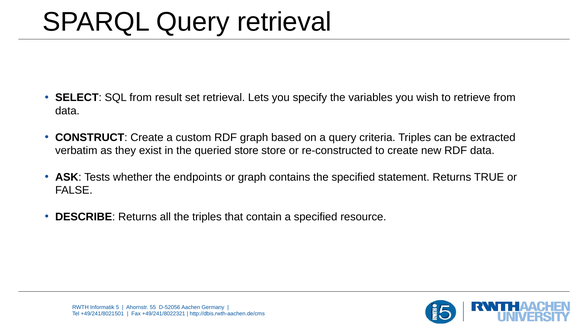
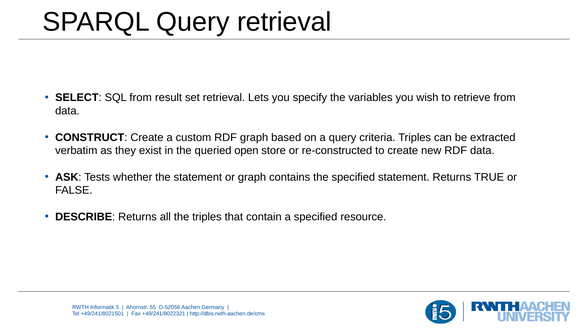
queried store: store -> open
the endpoints: endpoints -> statement
